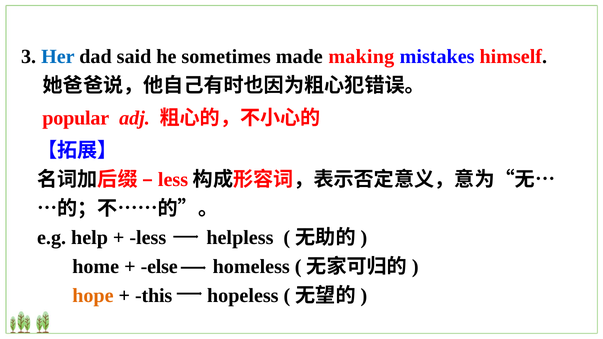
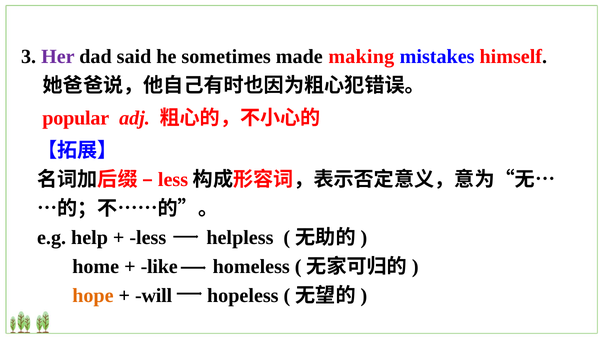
Her colour: blue -> purple
else: else -> like
this: this -> will
